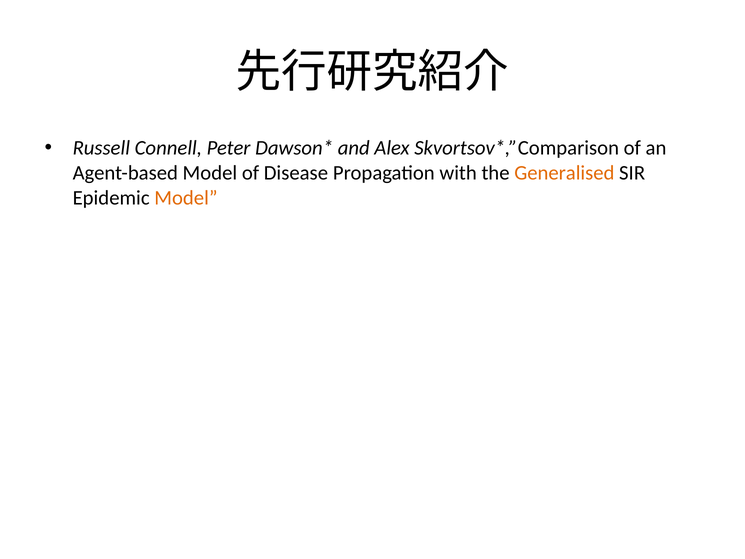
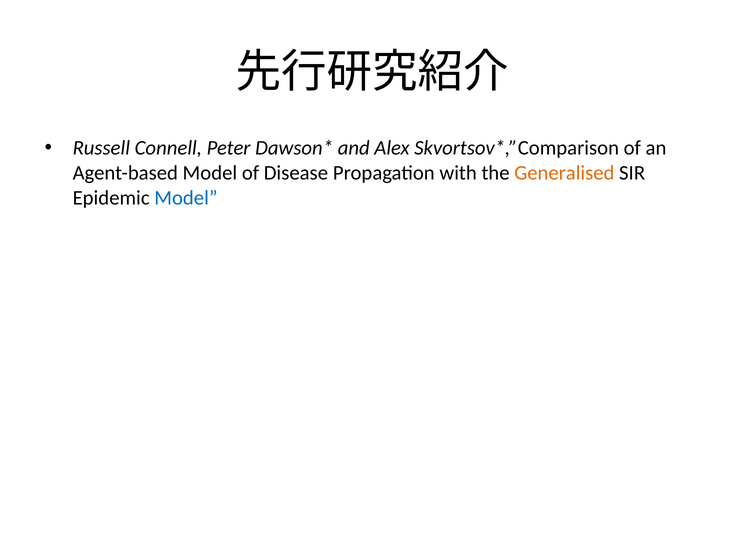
Model at (186, 198) colour: orange -> blue
